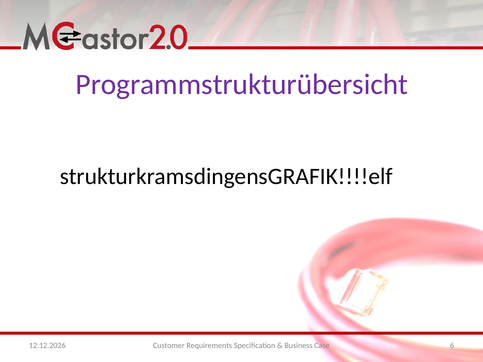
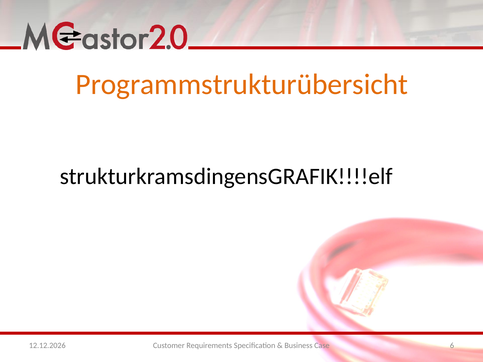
Programmstrukturübersicht colour: purple -> orange
